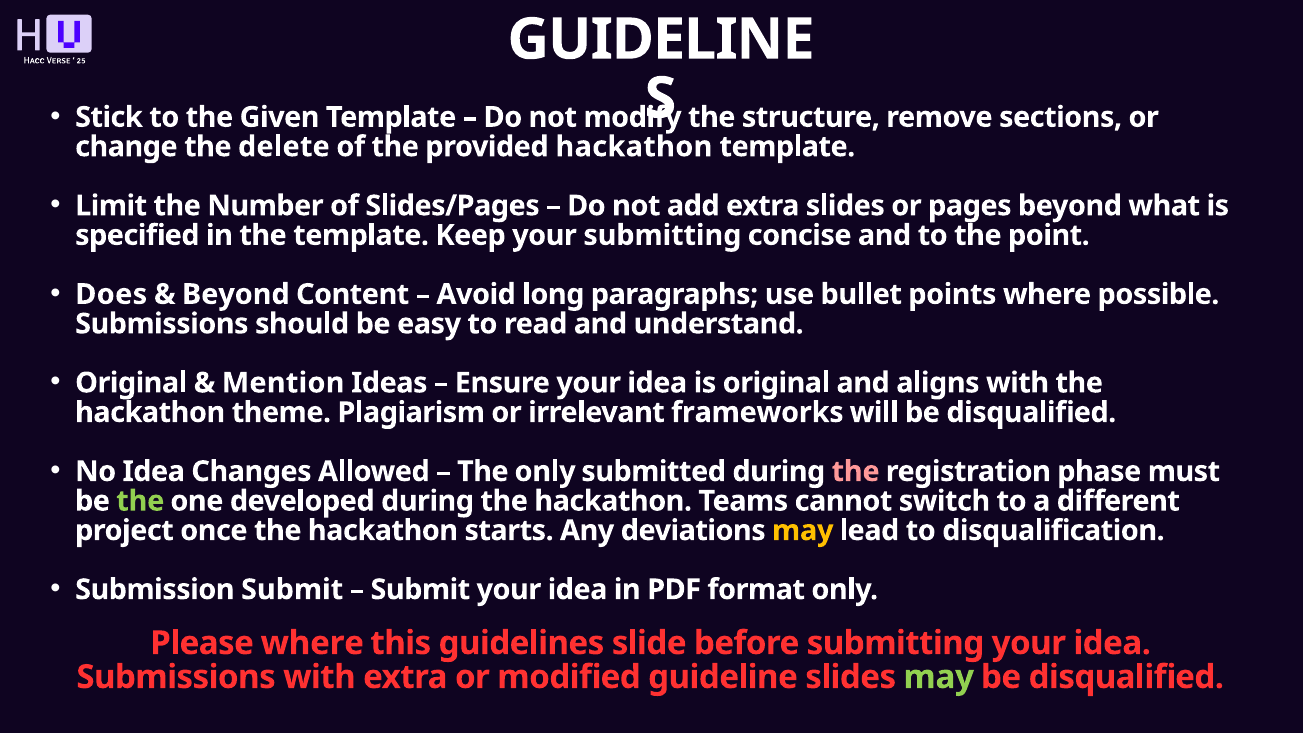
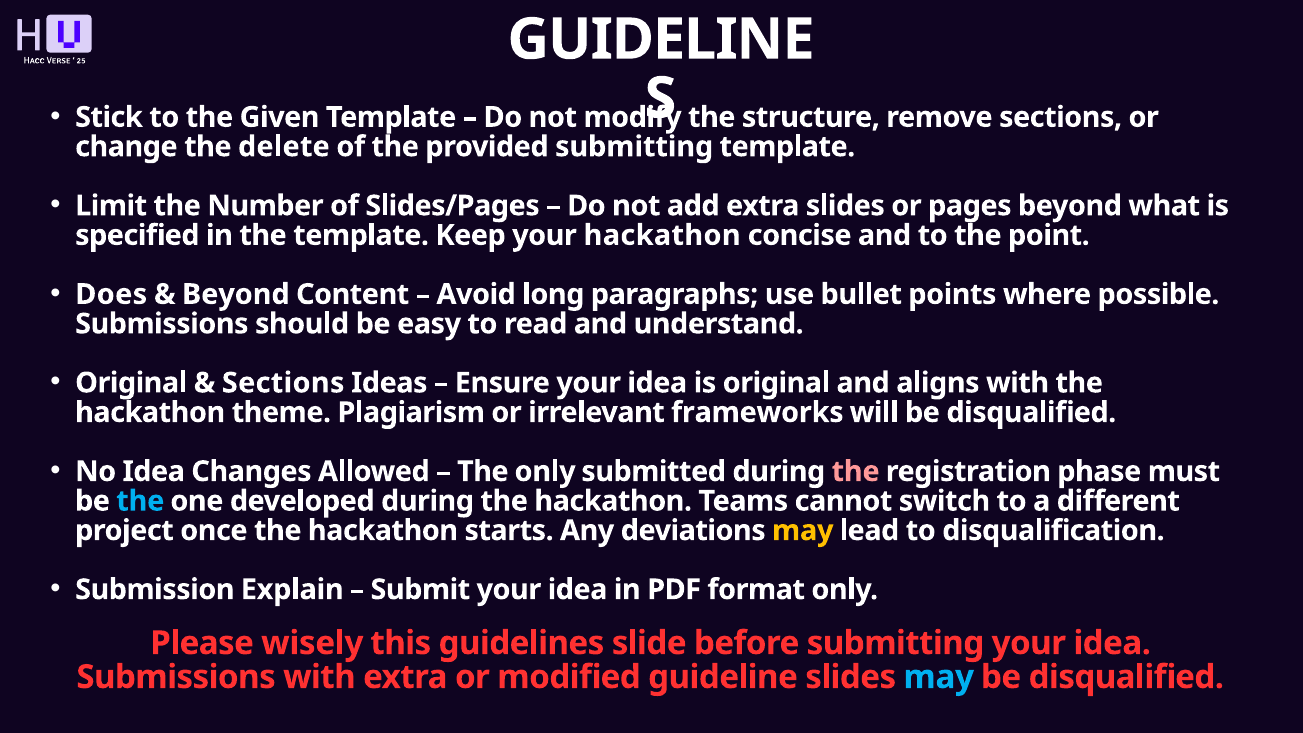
provided hackathon: hackathon -> submitting
your submitting: submitting -> hackathon
Mention at (283, 383): Mention -> Sections
the at (140, 501) colour: light green -> light blue
Submission Submit: Submit -> Explain
Please where: where -> wisely
may at (939, 677) colour: light green -> light blue
